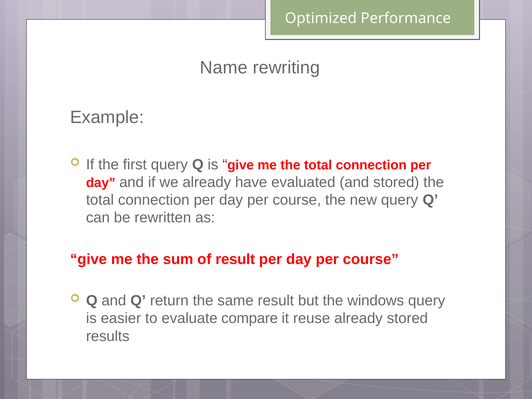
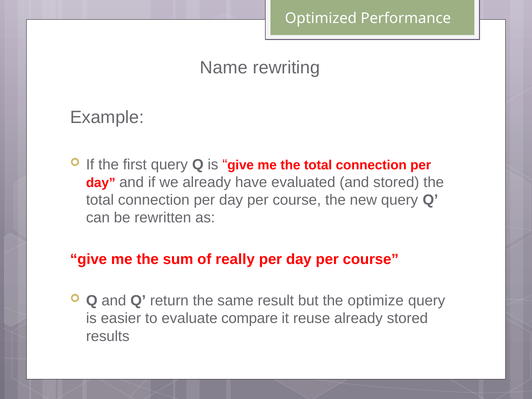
of result: result -> really
windows: windows -> optimize
